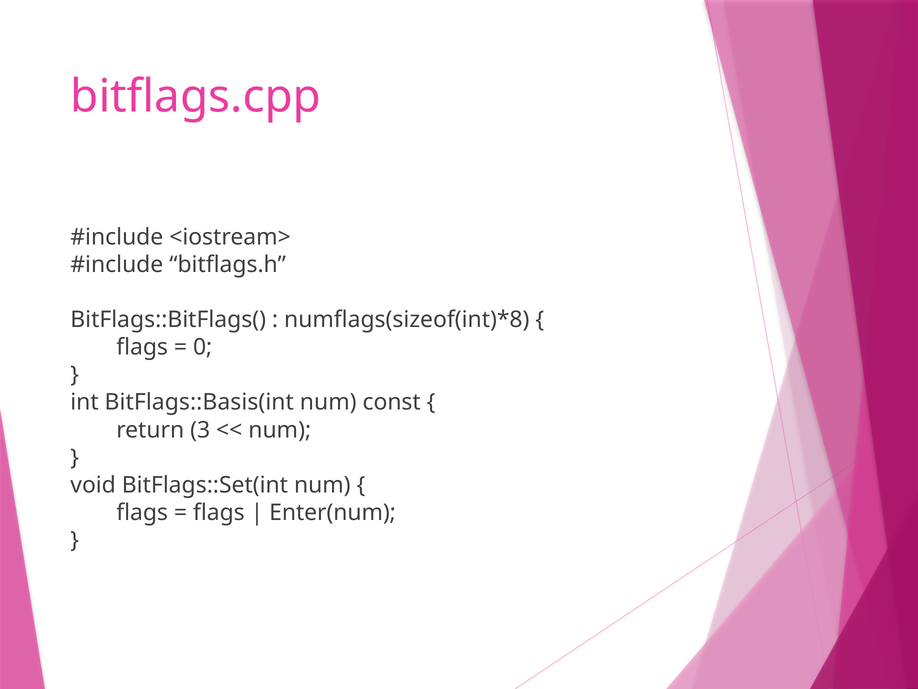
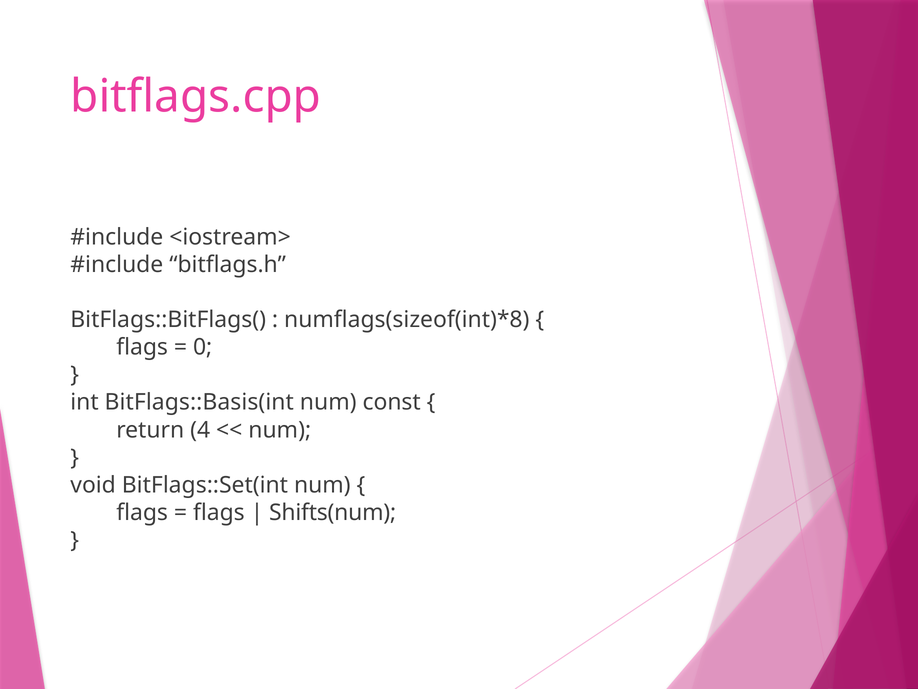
3: 3 -> 4
Enter(num: Enter(num -> Shifts(num
